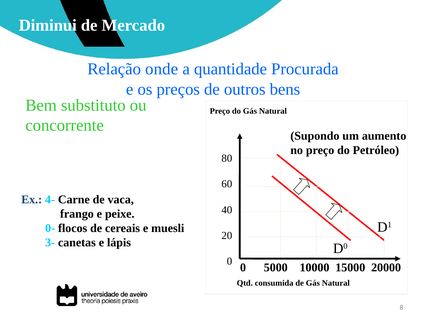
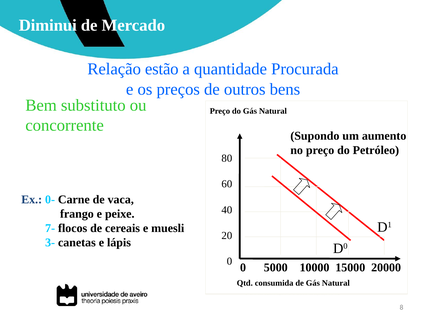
onde: onde -> estão
4-: 4- -> 0-
0-: 0- -> 7-
